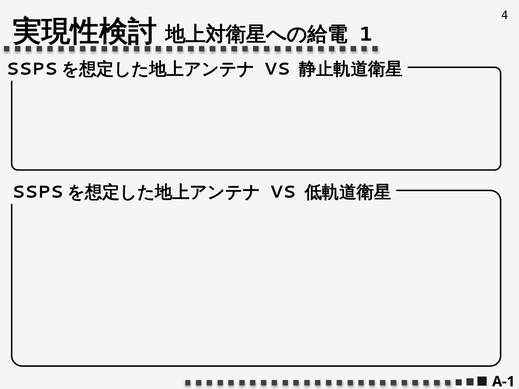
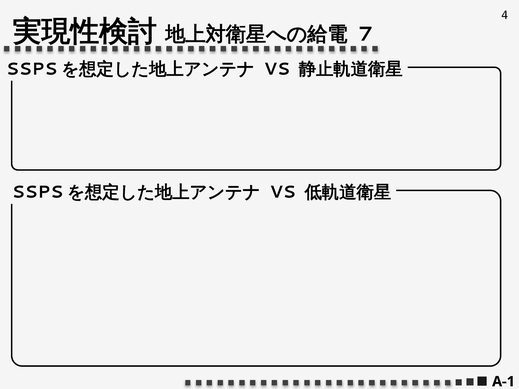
1: 1 -> 7
